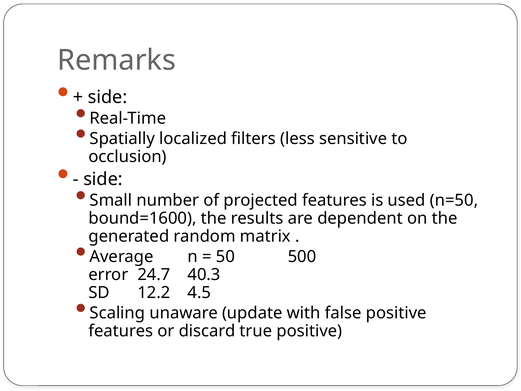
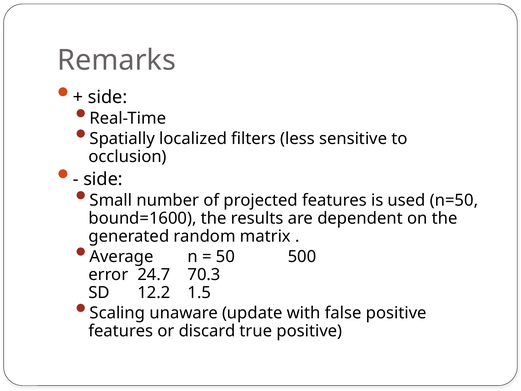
40.3: 40.3 -> 70.3
4.5: 4.5 -> 1.5
